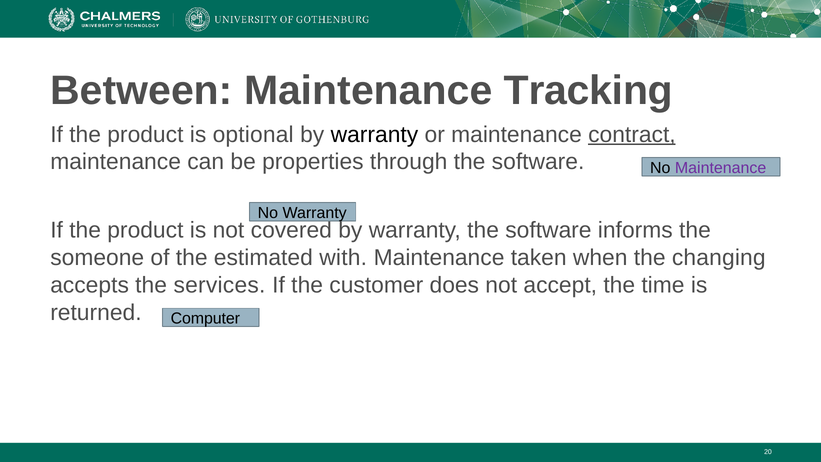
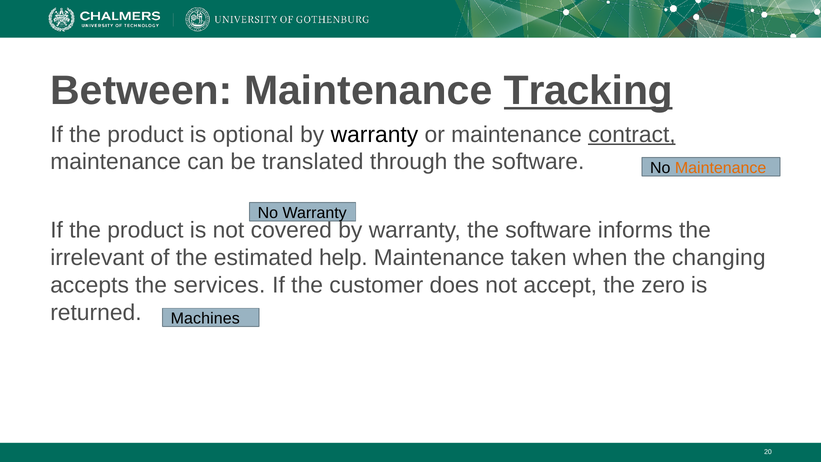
Tracking underline: none -> present
properties: properties -> translated
Maintenance at (721, 168) colour: purple -> orange
someone: someone -> irrelevant
with: with -> help
time: time -> zero
Computer: Computer -> Machines
